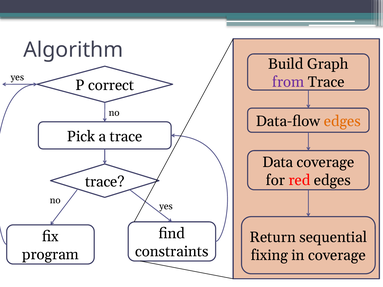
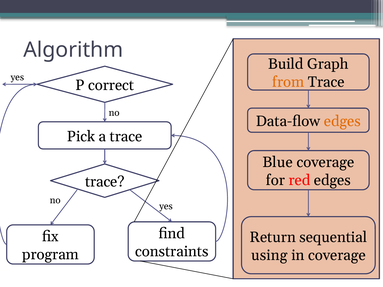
from colour: purple -> orange
Data: Data -> Blue
fixing: fixing -> using
